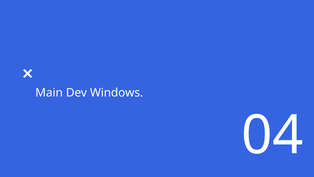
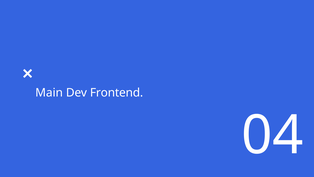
Windows: Windows -> Frontend
